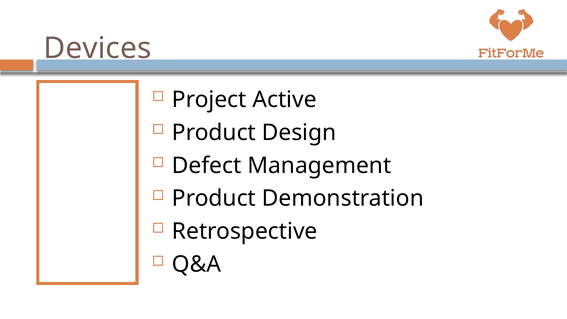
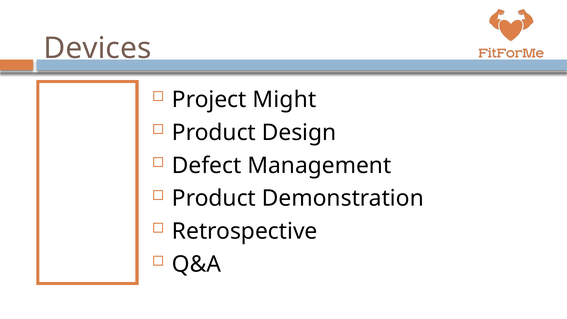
Active: Active -> Might
